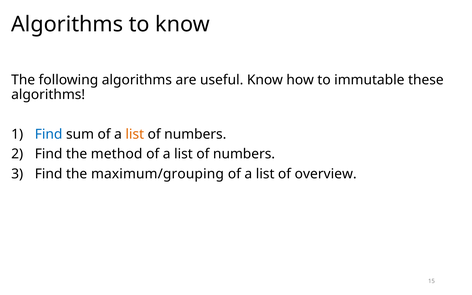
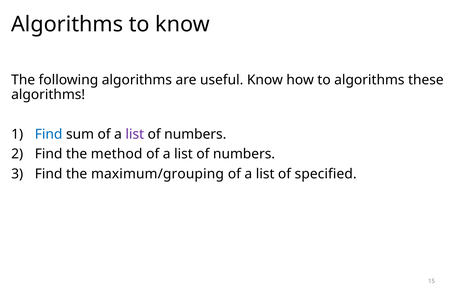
to immutable: immutable -> algorithms
list at (135, 134) colour: orange -> purple
overview: overview -> specified
